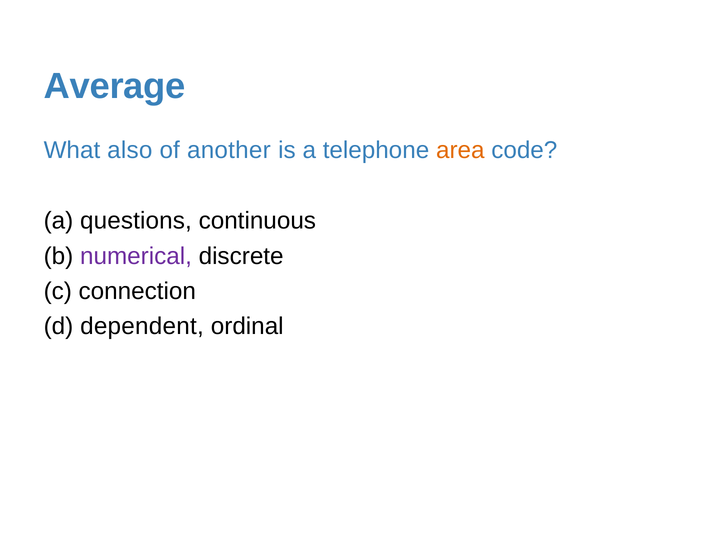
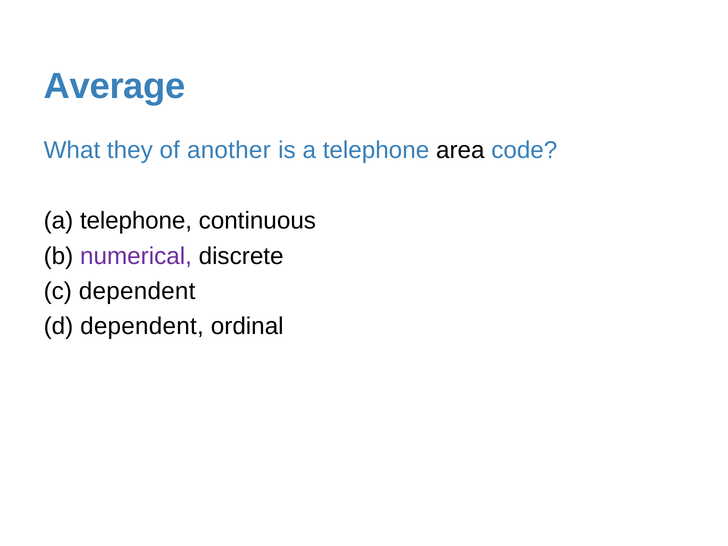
also: also -> they
area colour: orange -> black
questions at (136, 221): questions -> telephone
c connection: connection -> dependent
